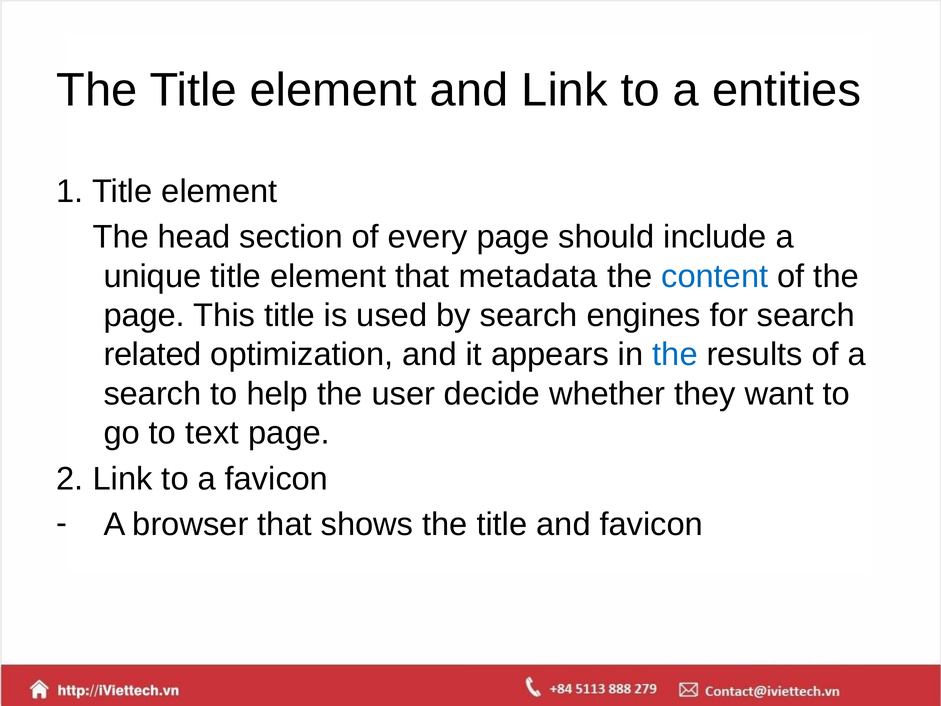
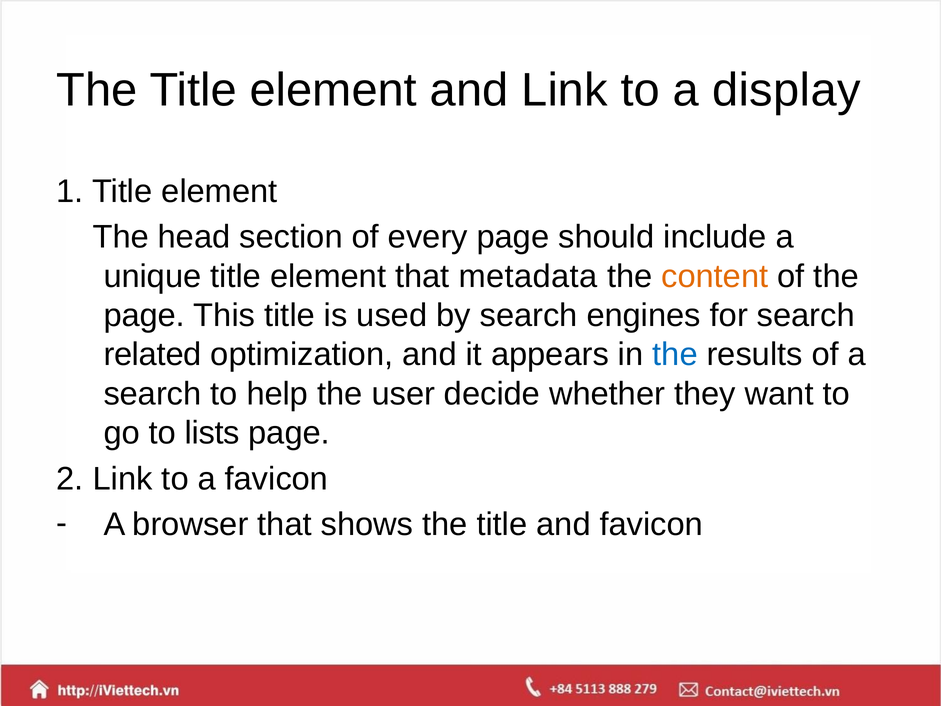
entities: entities -> display
content colour: blue -> orange
text: text -> lists
